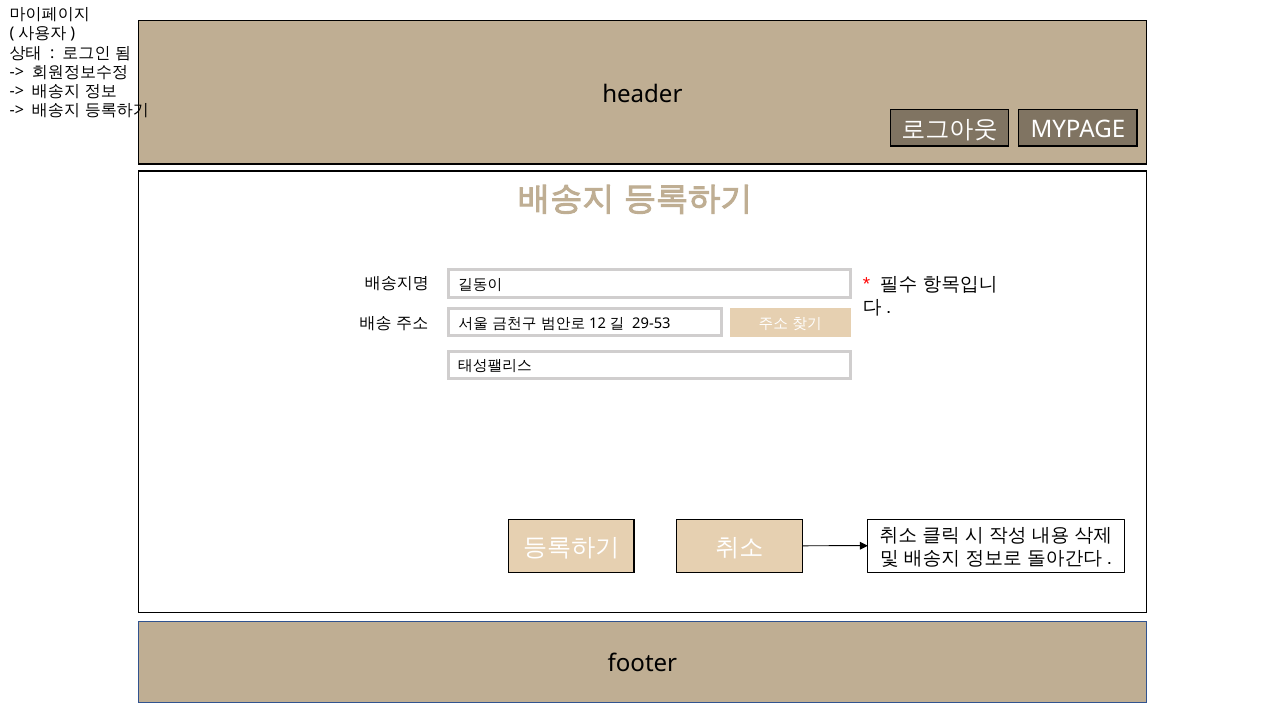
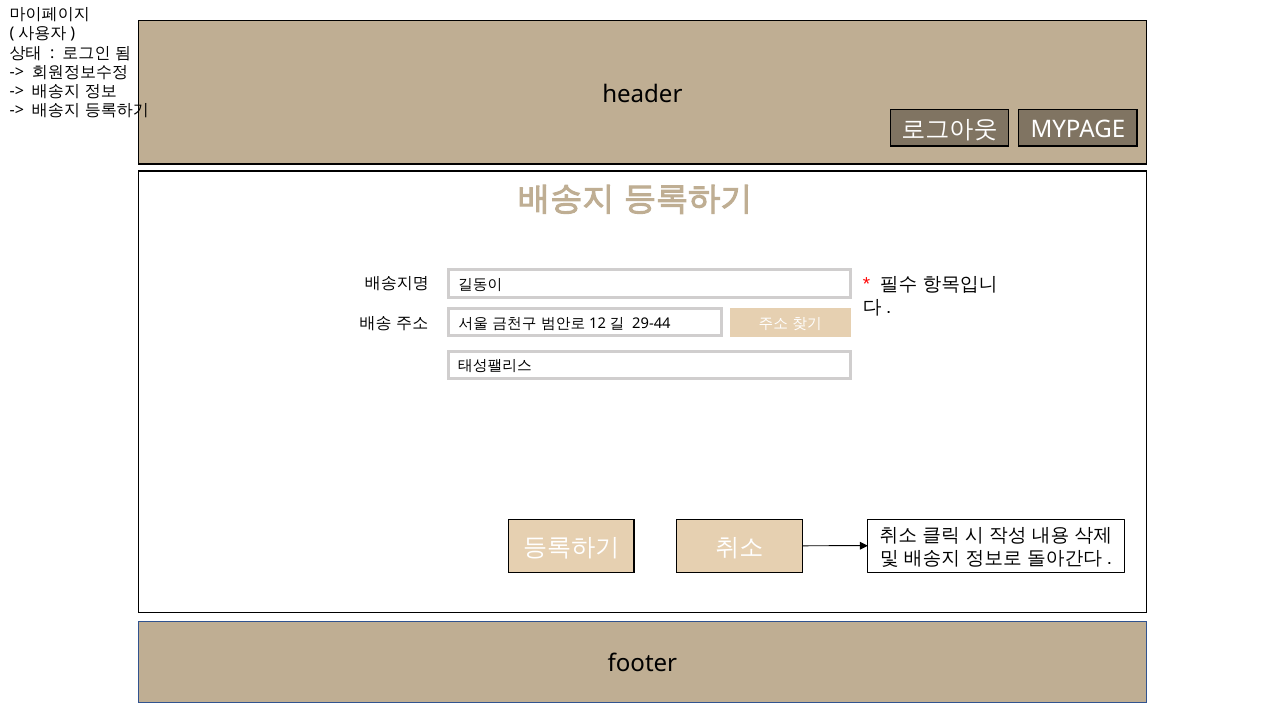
29-53: 29-53 -> 29-44
